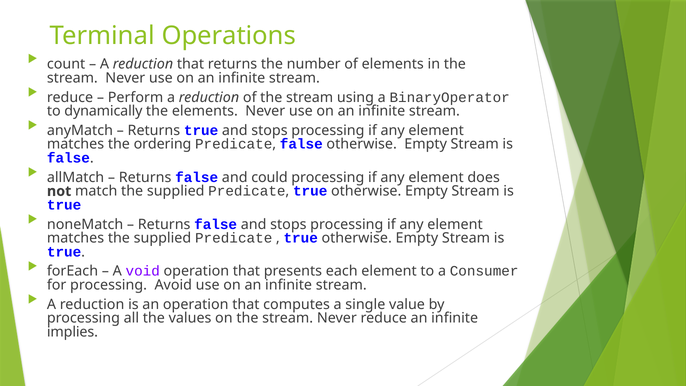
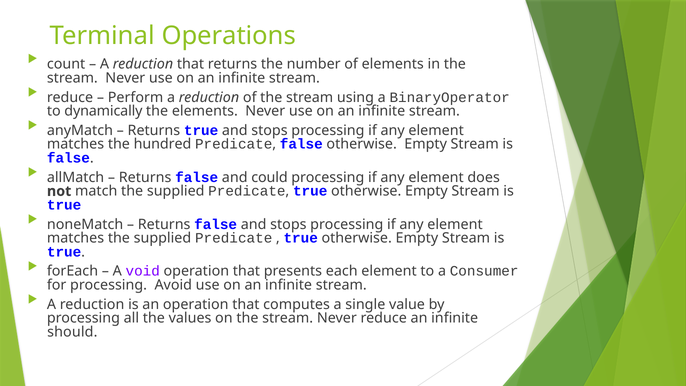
ordering: ordering -> hundred
implies: implies -> should
